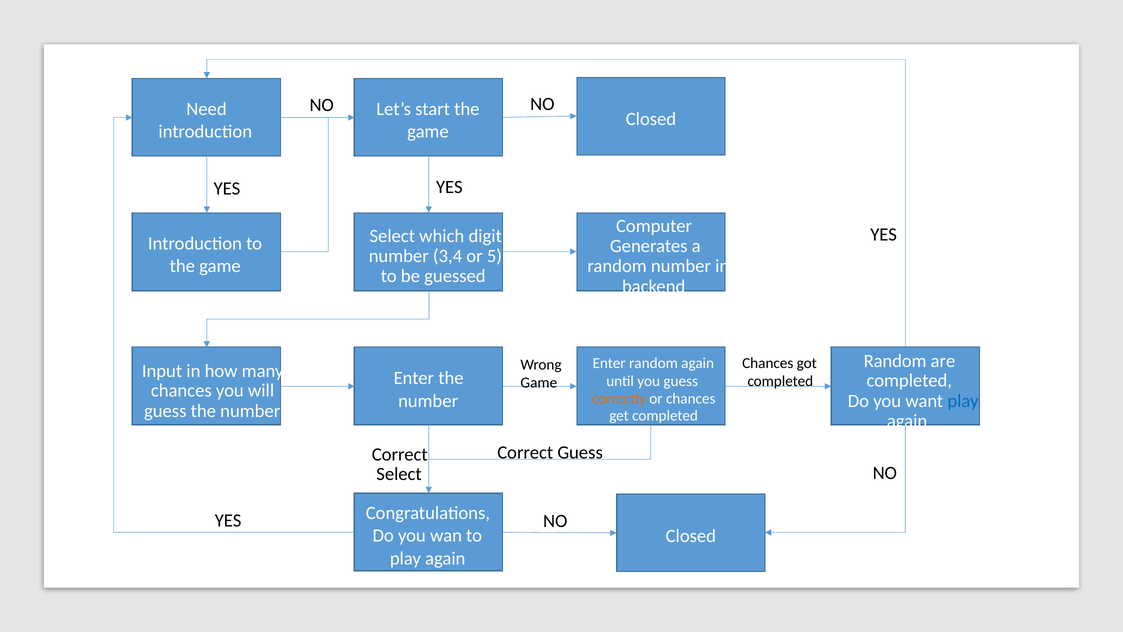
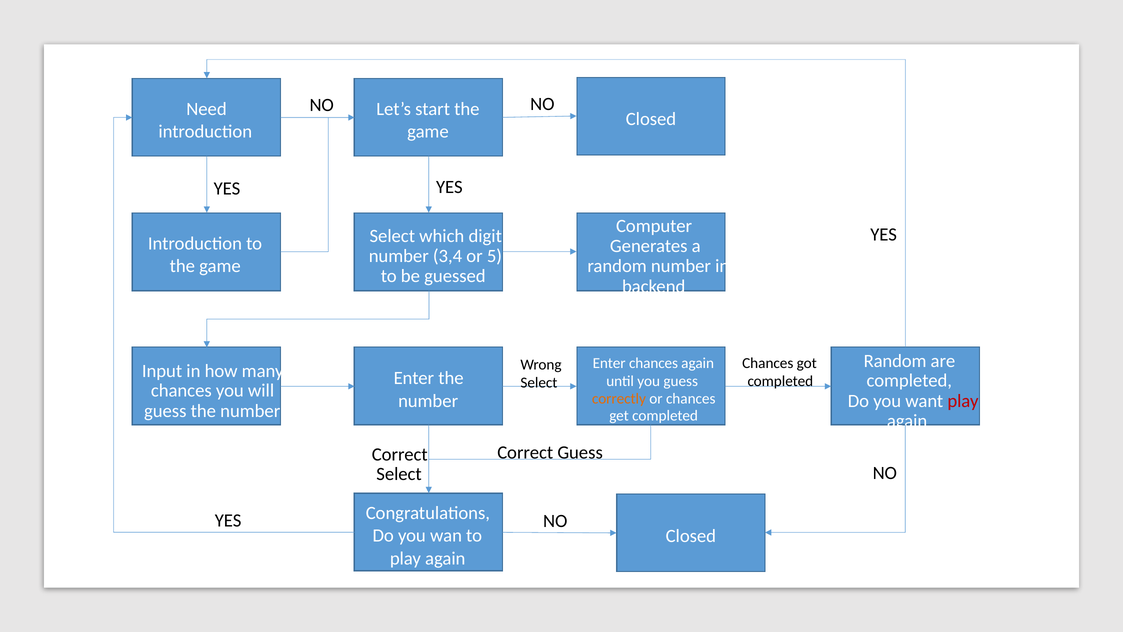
Enter random: random -> chances
Game at (539, 383): Game -> Select
play at (963, 401) colour: blue -> red
